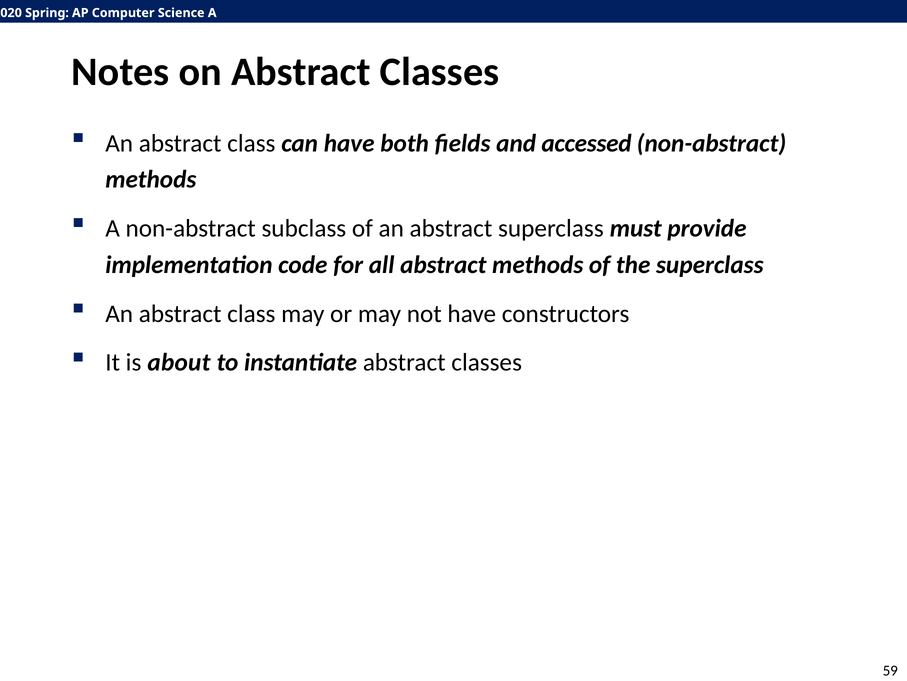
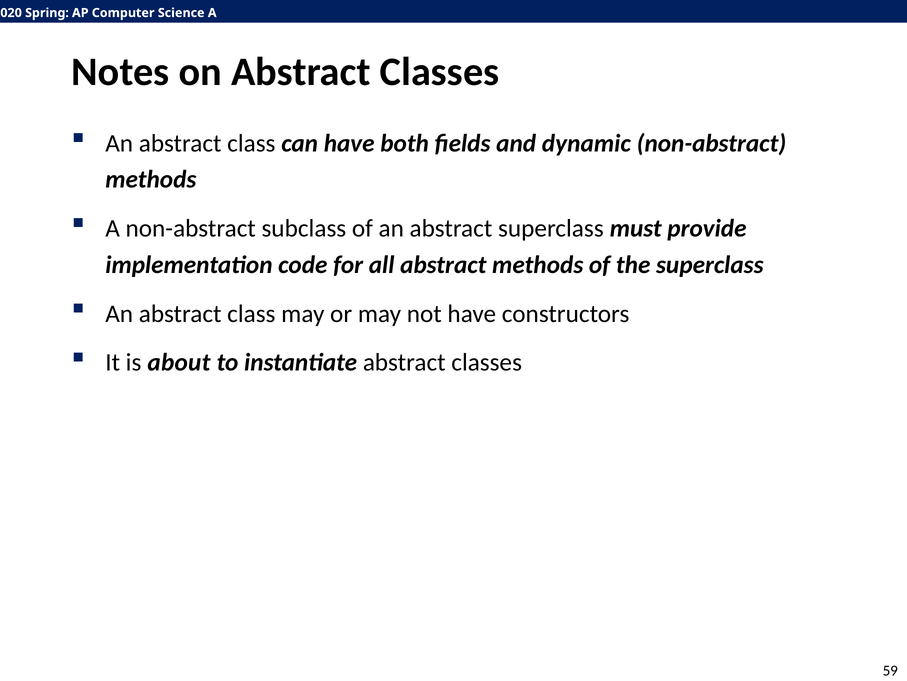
accessed: accessed -> dynamic
